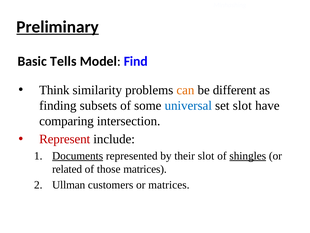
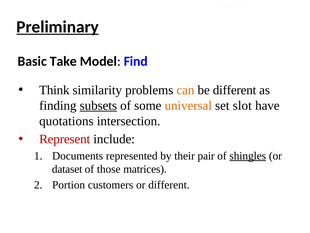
Tells: Tells -> Take
subsets underline: none -> present
universal colour: blue -> orange
comparing: comparing -> quotations
Documents underline: present -> none
their slot: slot -> pair
related: related -> dataset
Ullman: Ullman -> Portion
or matrices: matrices -> different
